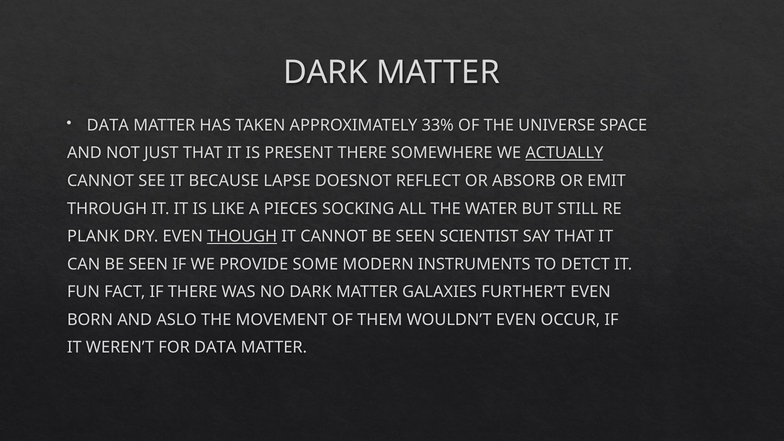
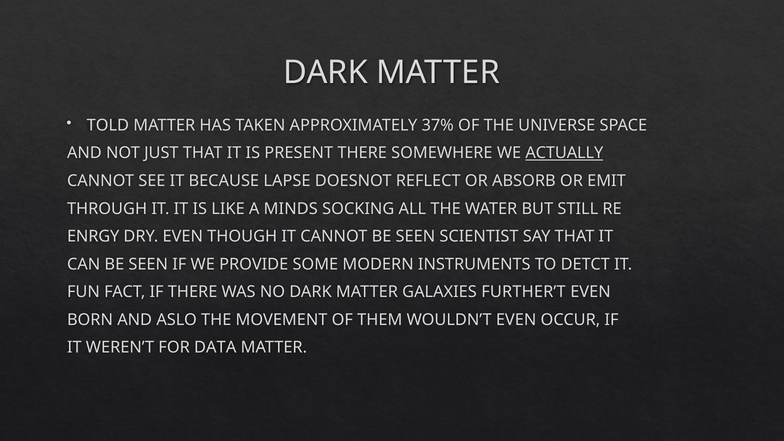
DATA at (108, 125): DATA -> TOLD
33%: 33% -> 37%
PIECES: PIECES -> MINDS
PLANK: PLANK -> ENRGY
THOUGH underline: present -> none
